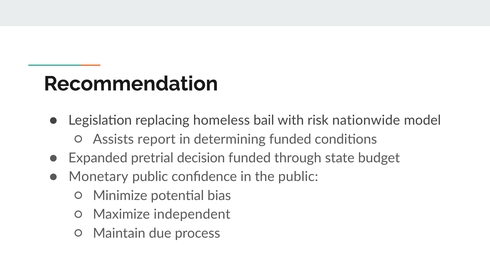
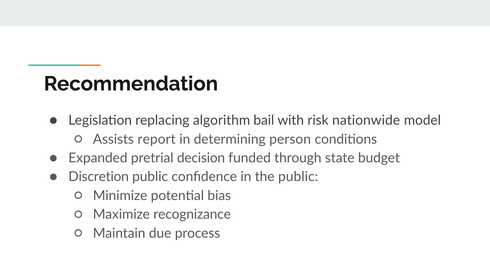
homeless: homeless -> algorithm
determining funded: funded -> person
Monetary: Monetary -> Discretion
independent: independent -> recognizance
